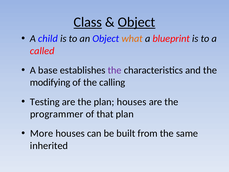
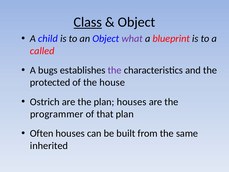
Object at (137, 22) underline: present -> none
what colour: orange -> purple
base: base -> bugs
modifying: modifying -> protected
calling: calling -> house
Testing: Testing -> Ostrich
More: More -> Often
